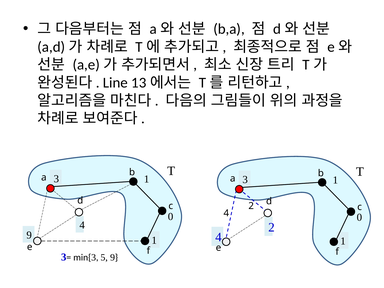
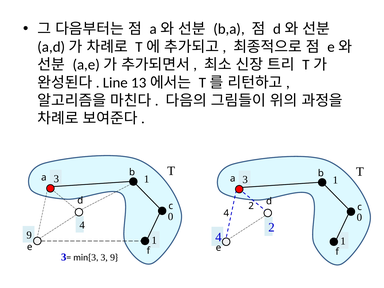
min{3 5: 5 -> 3
